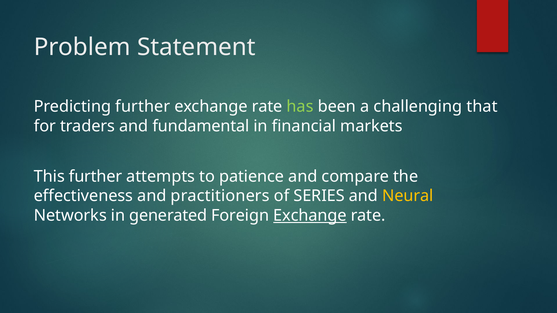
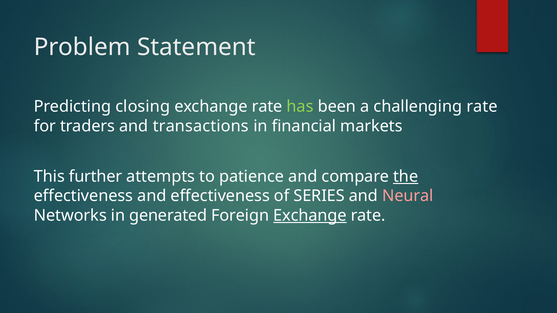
Predicting further: further -> closing
challenging that: that -> rate
fundamental: fundamental -> transactions
the underline: none -> present
and practitioners: practitioners -> effectiveness
Neural colour: yellow -> pink
